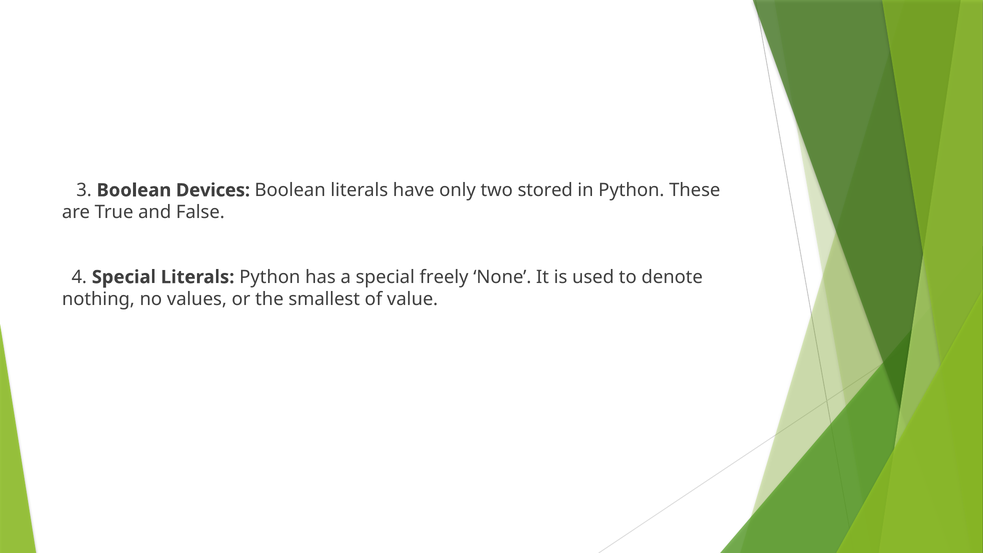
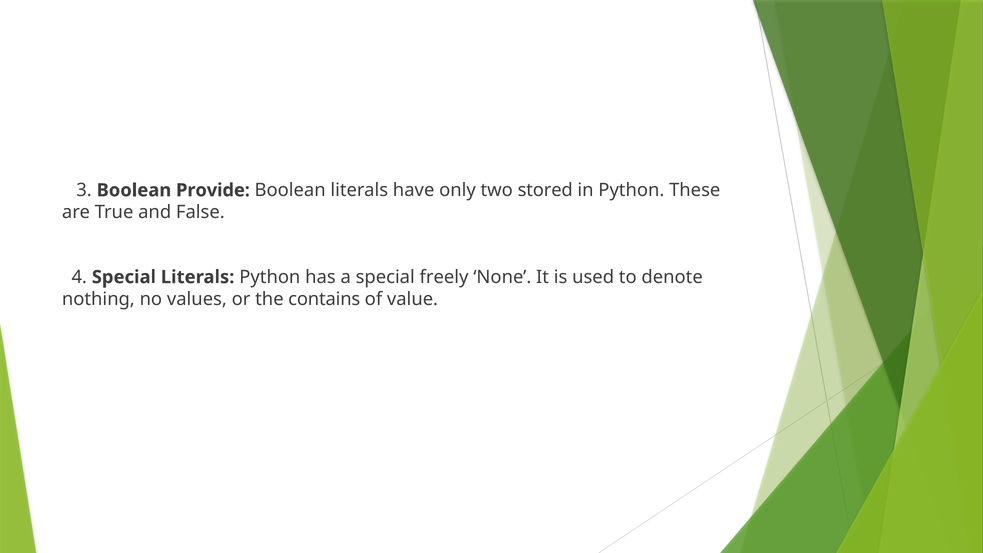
Devices: Devices -> Provide
smallest: smallest -> contains
